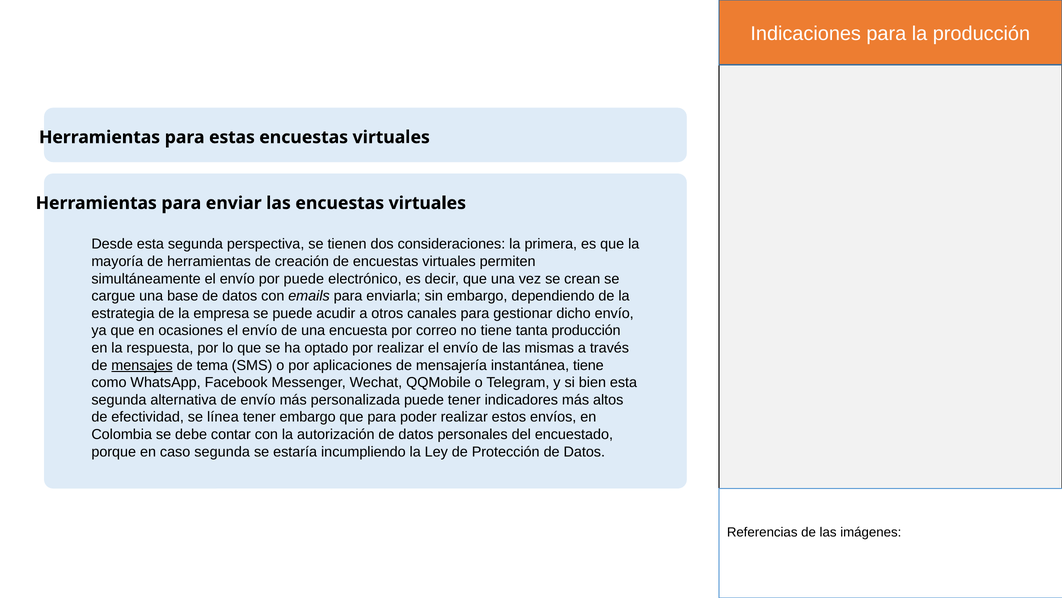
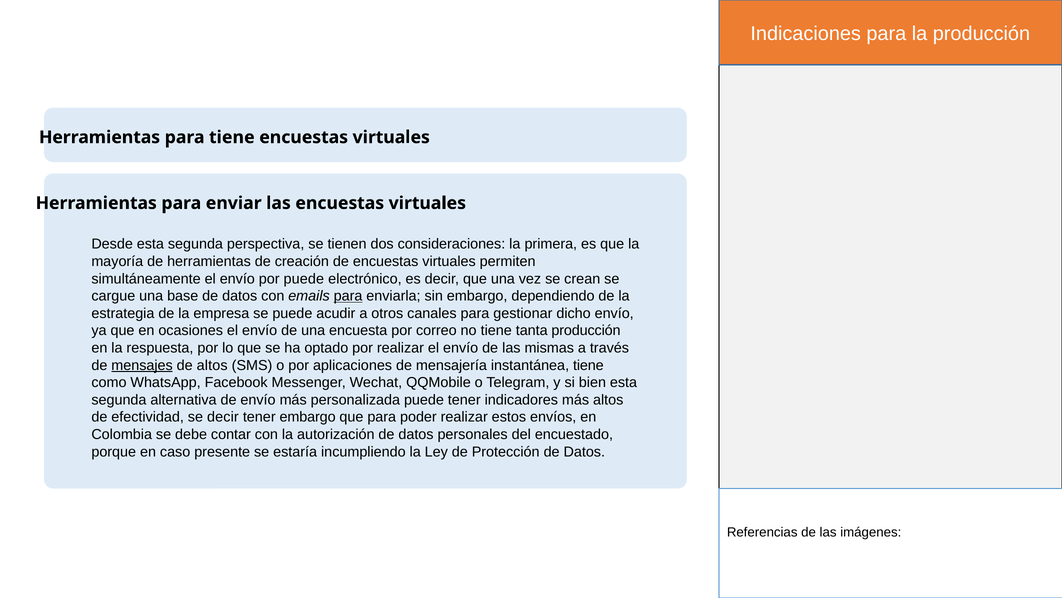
para estas: estas -> tiene
para at (348, 296) underline: none -> present
de tema: tema -> altos
se línea: línea -> decir
caso segunda: segunda -> presente
